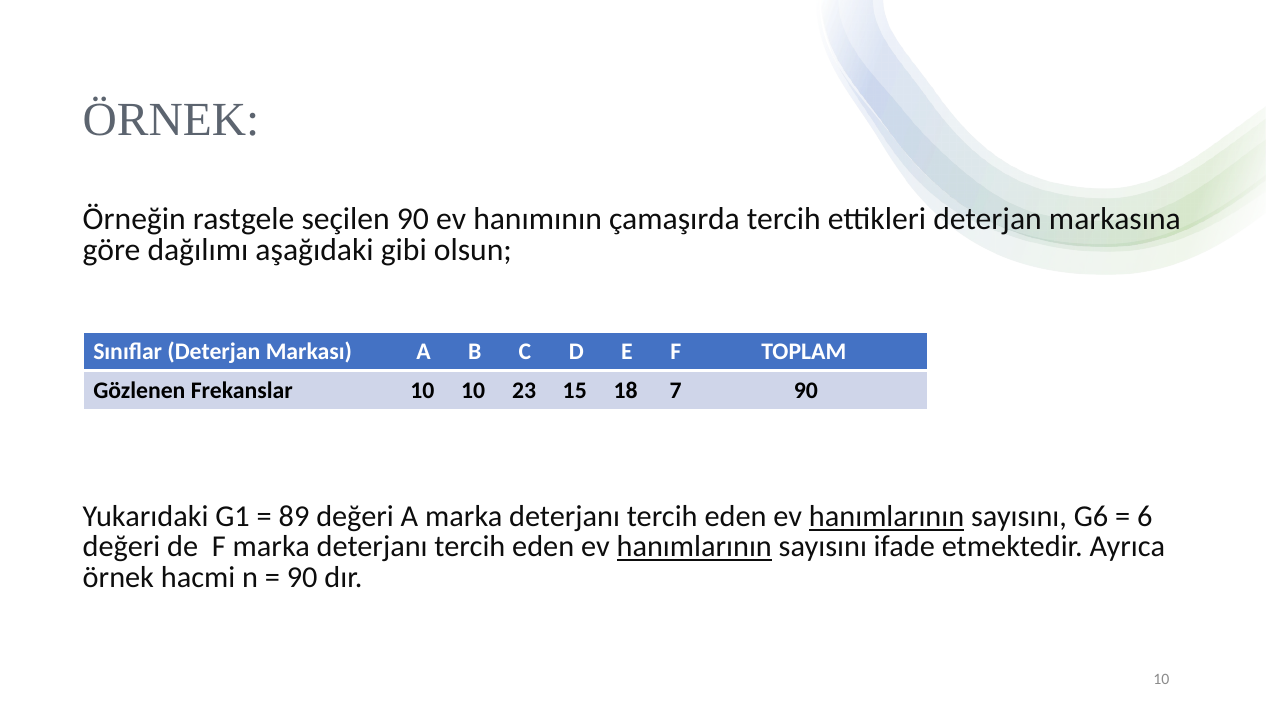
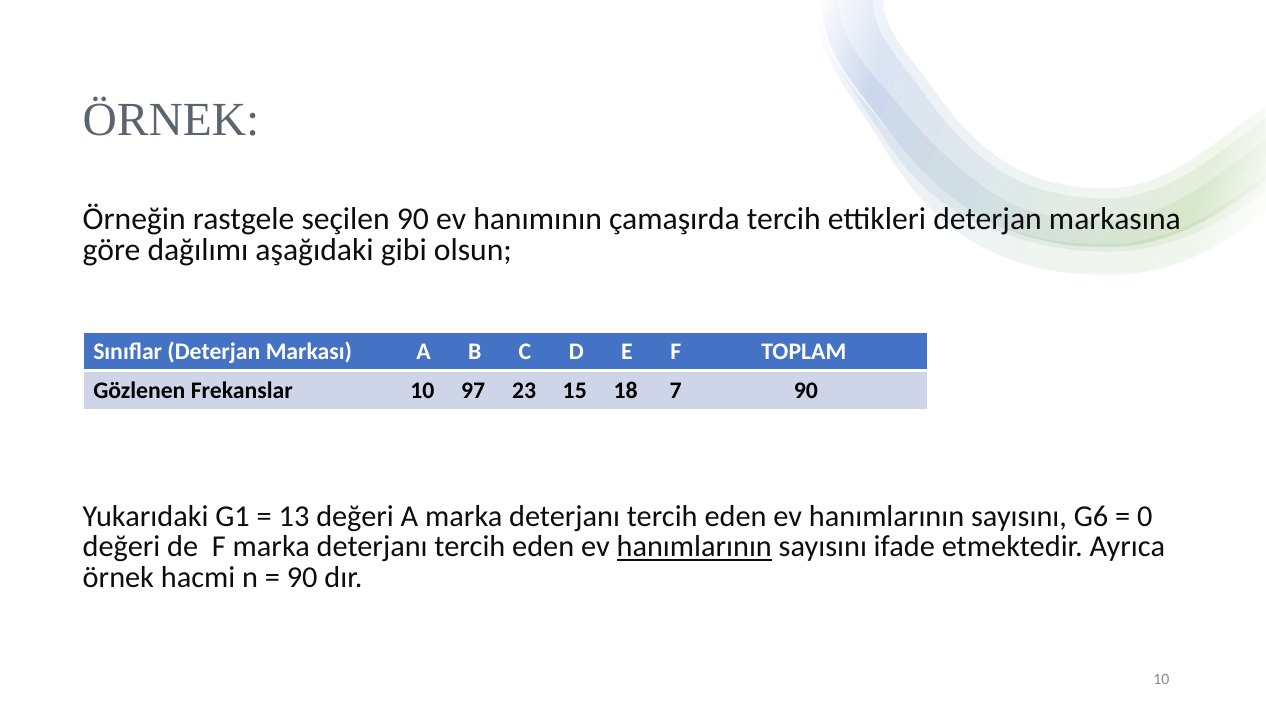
10 10: 10 -> 97
89: 89 -> 13
hanımlarının at (887, 517) underline: present -> none
6: 6 -> 0
